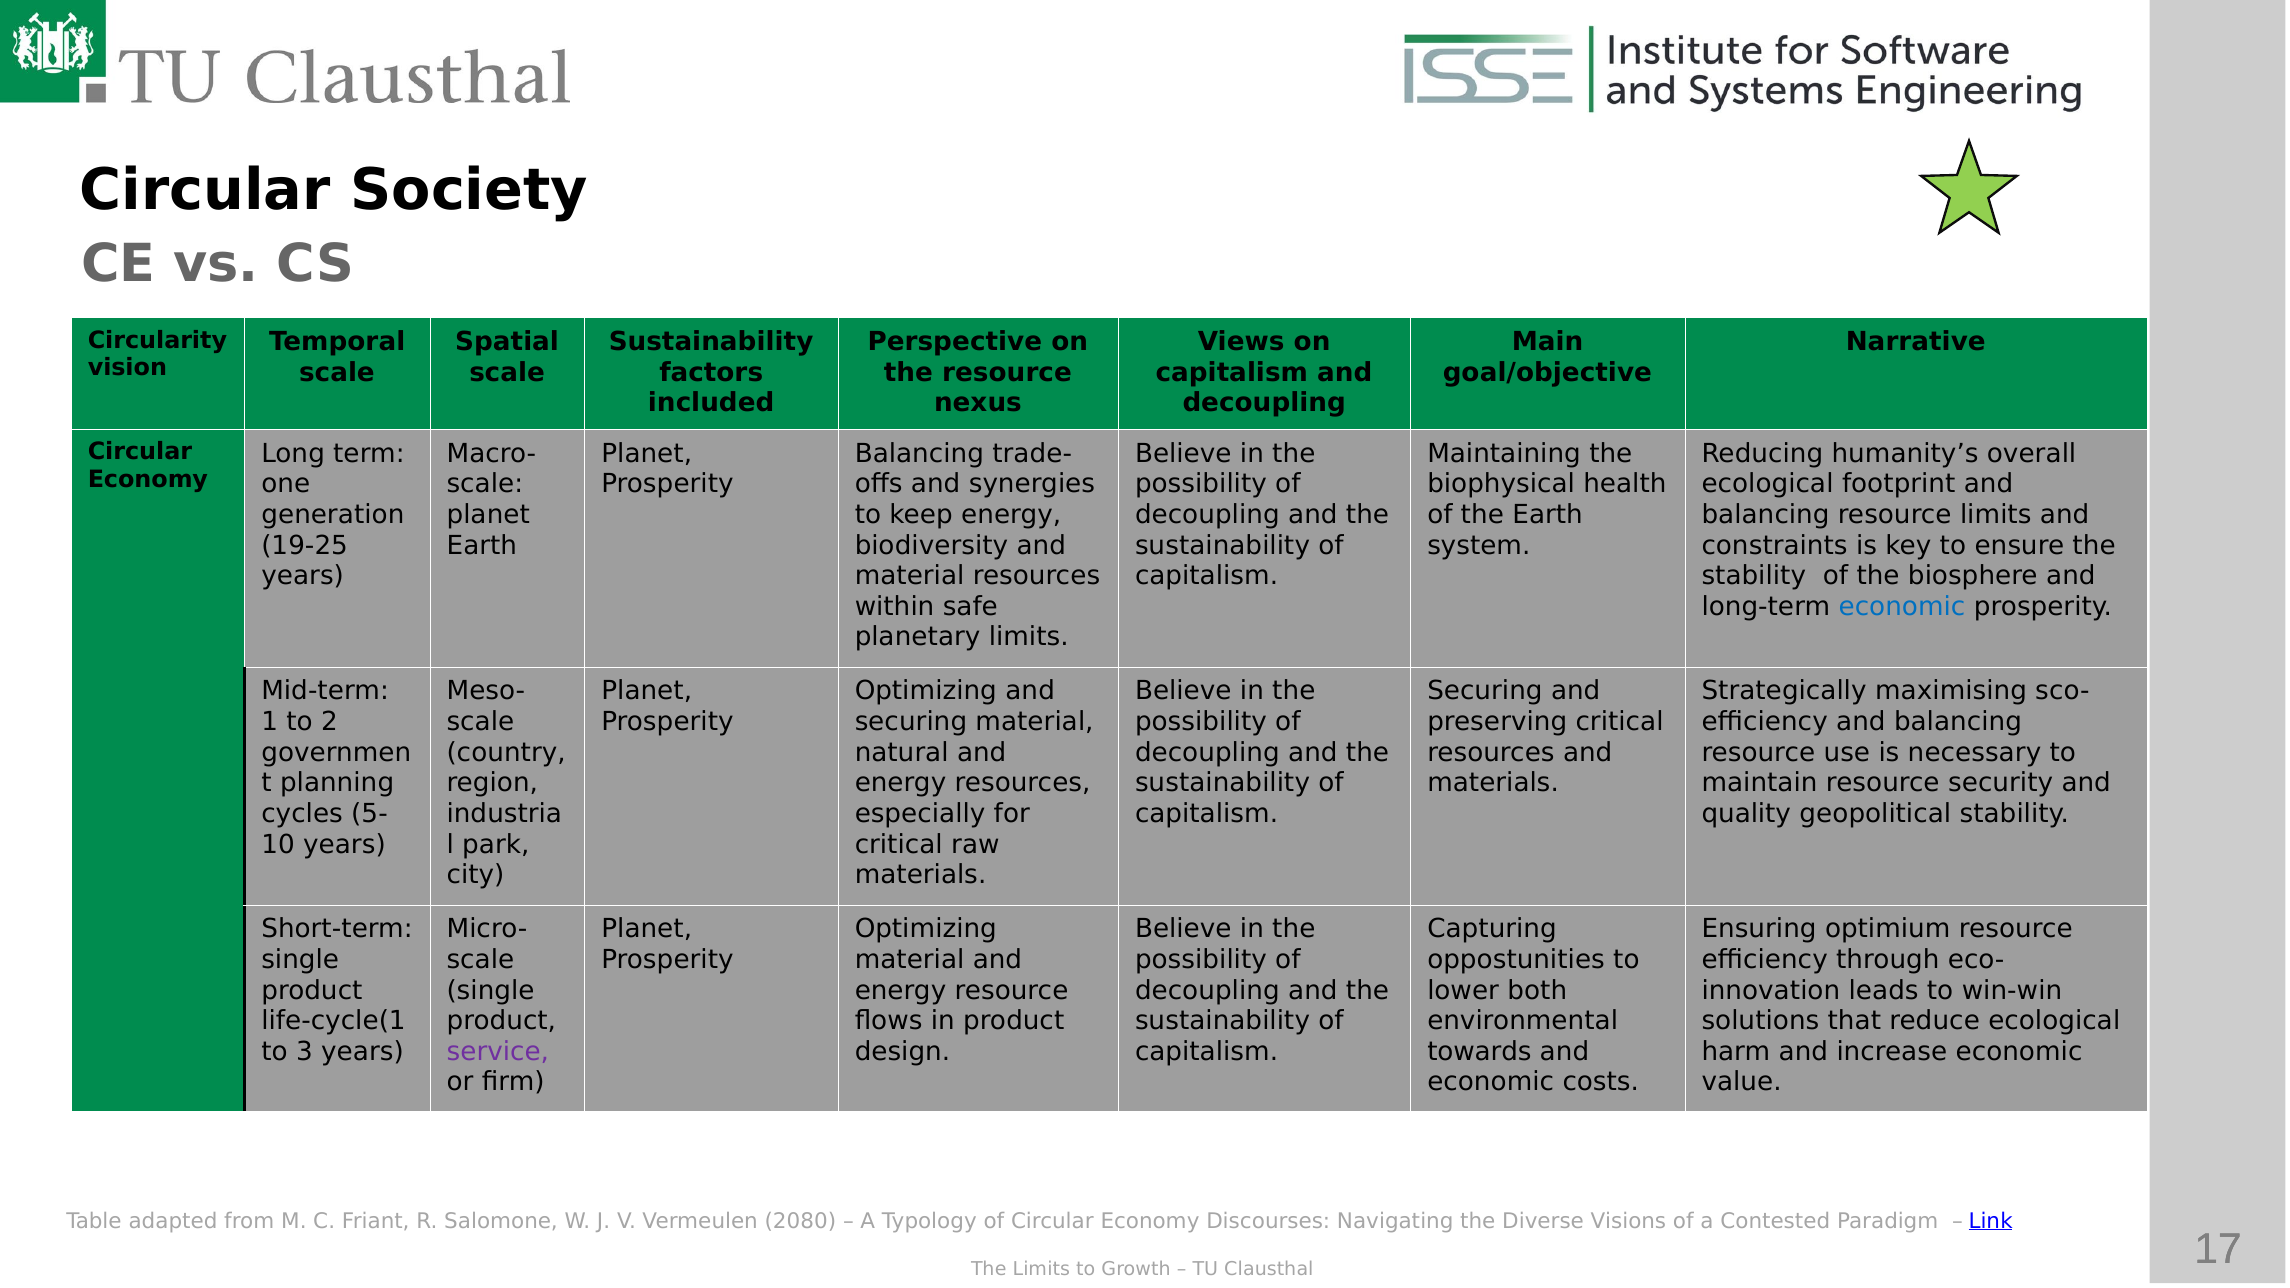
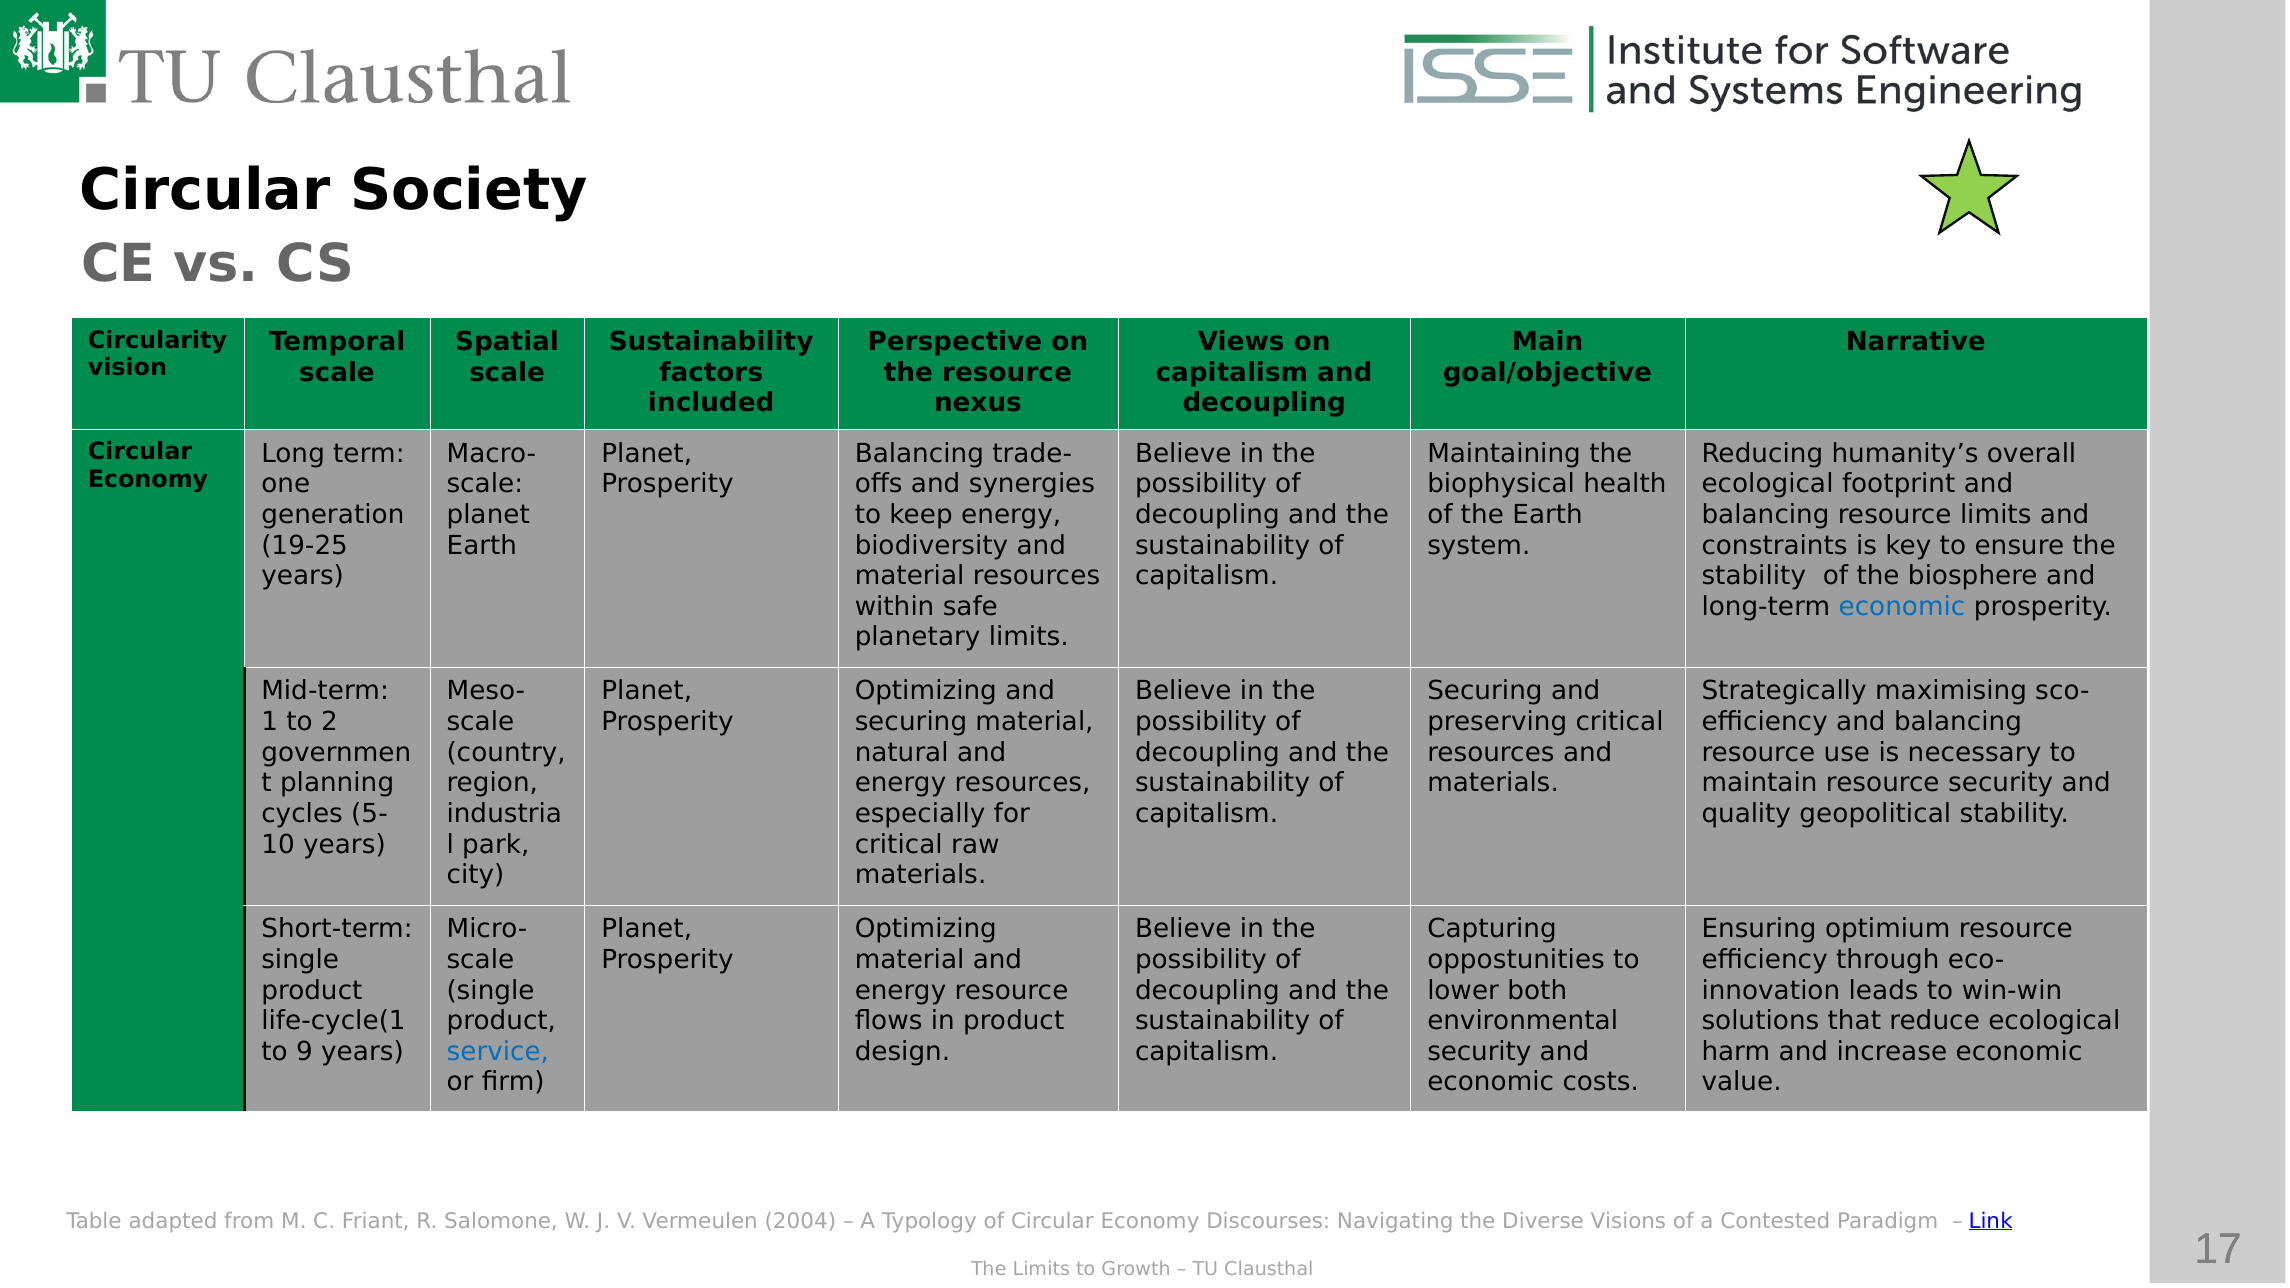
3: 3 -> 9
service colour: purple -> blue
towards at (1479, 1052): towards -> security
2080: 2080 -> 2004
